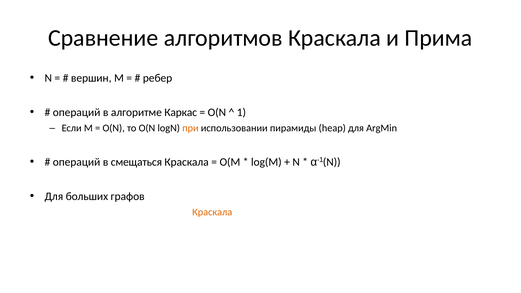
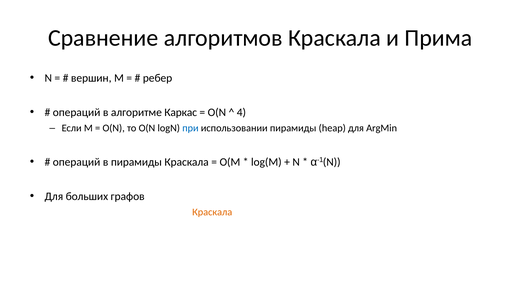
1: 1 -> 4
при colour: orange -> blue
в смещаться: смещаться -> пирамиды
